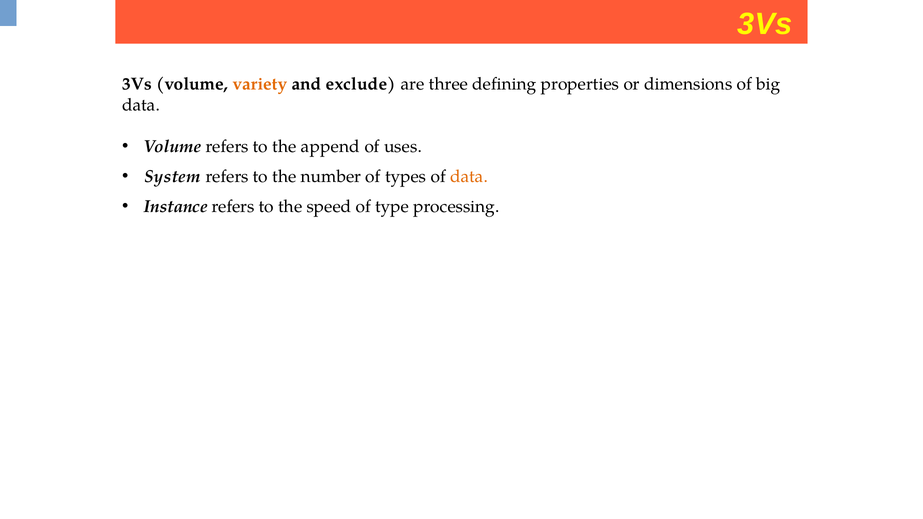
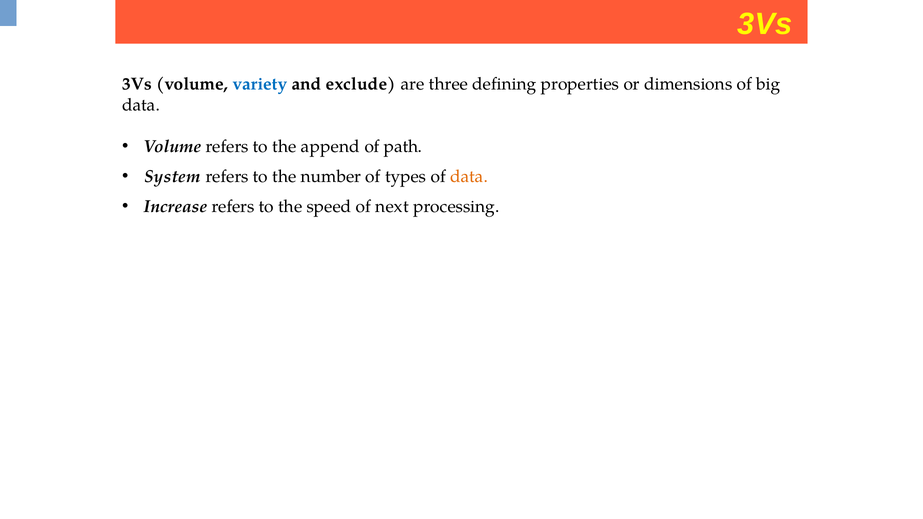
variety colour: orange -> blue
uses: uses -> path
Instance: Instance -> Increase
type: type -> next
